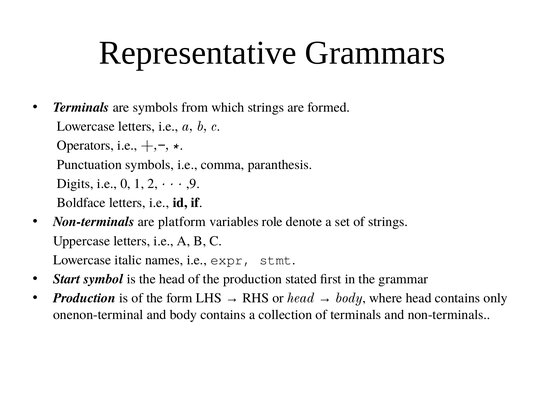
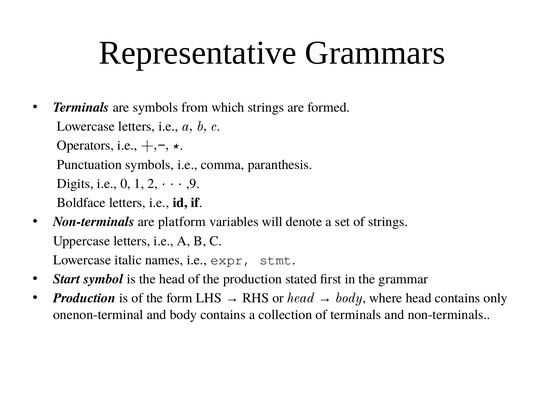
role: role -> will
